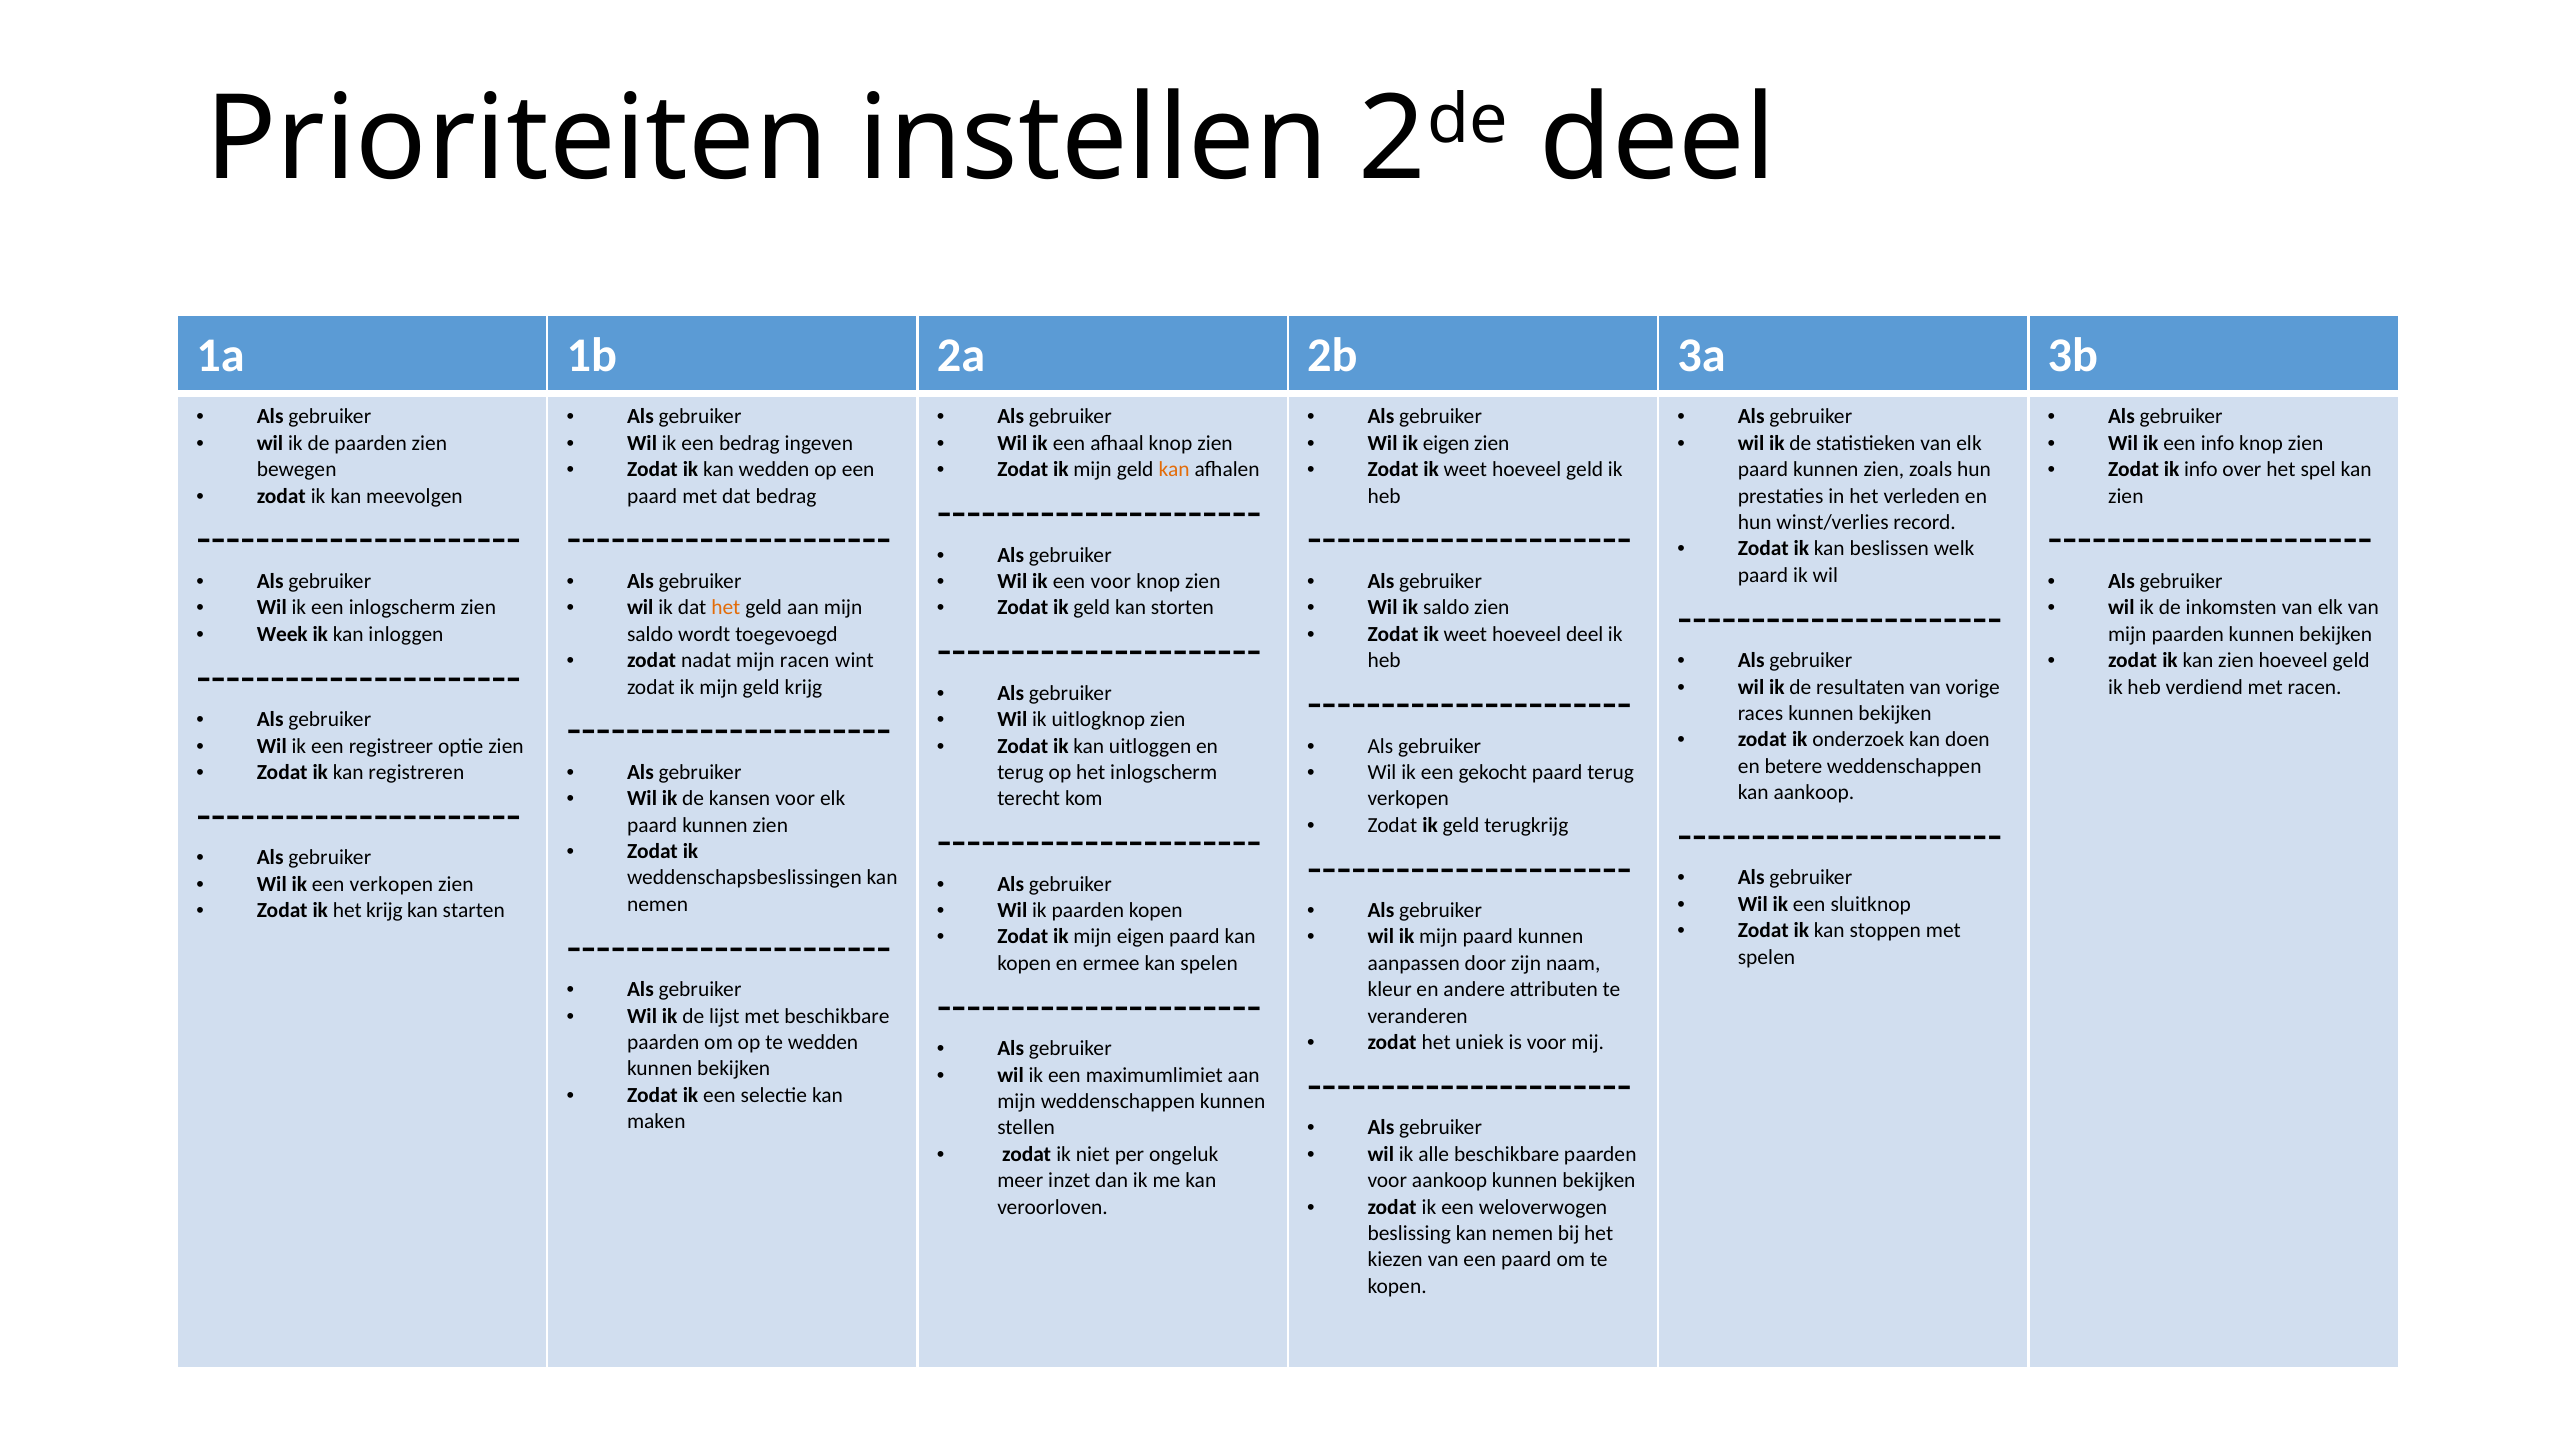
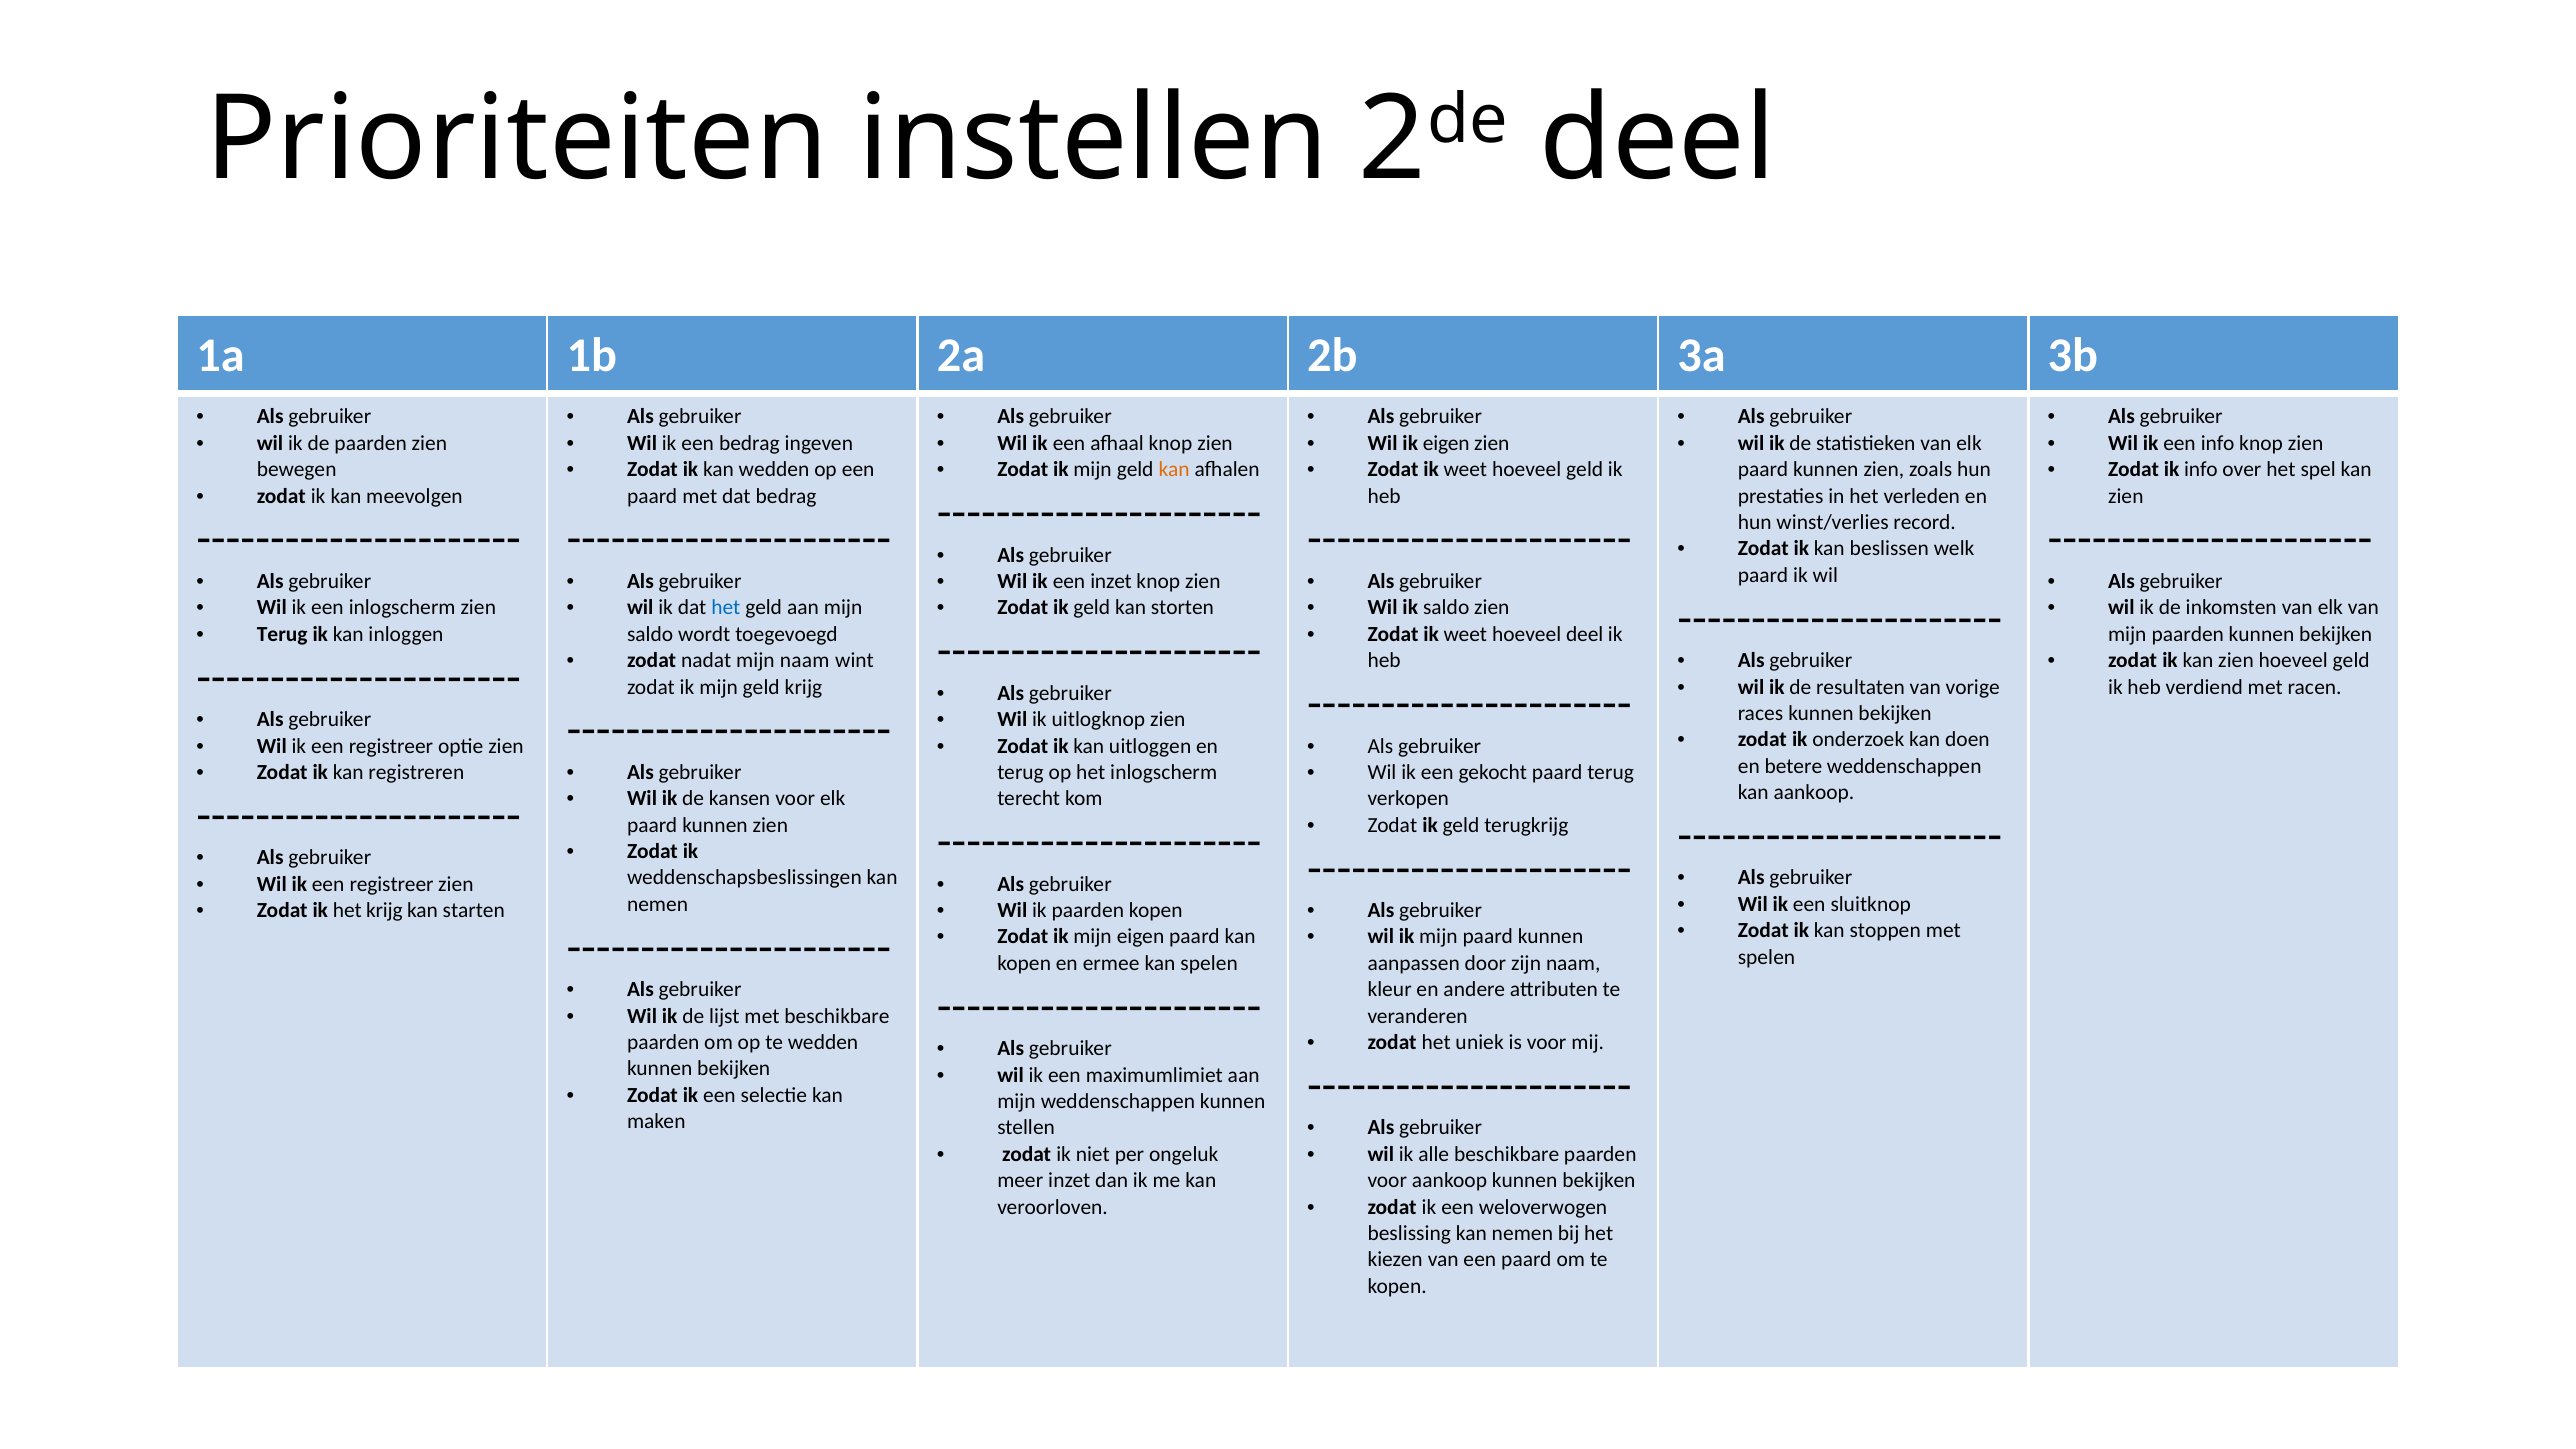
een voor: voor -> inzet
het at (726, 608) colour: orange -> blue
Week at (282, 634): Week -> Terug
mijn racen: racen -> naam
verkopen at (391, 884): verkopen -> registreer
